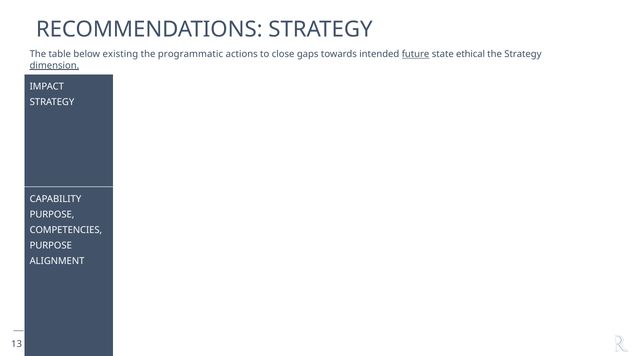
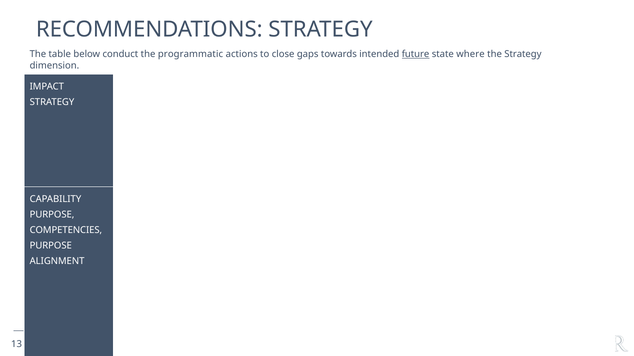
existing: existing -> conduct
ethical: ethical -> where
dimension underline: present -> none
